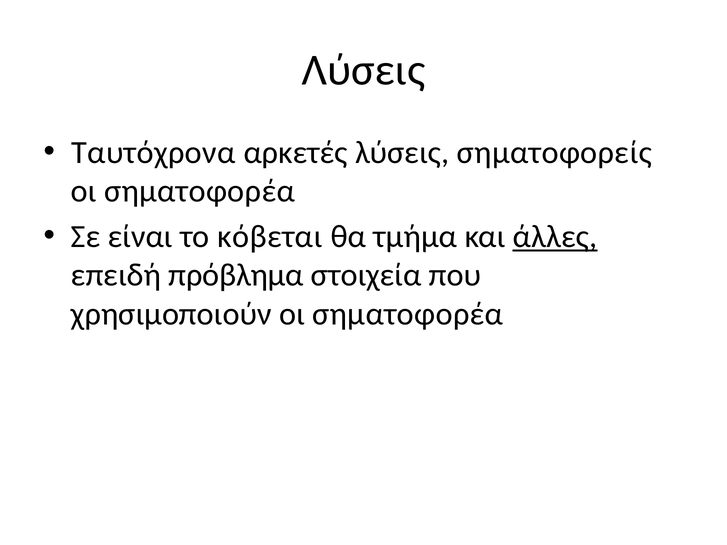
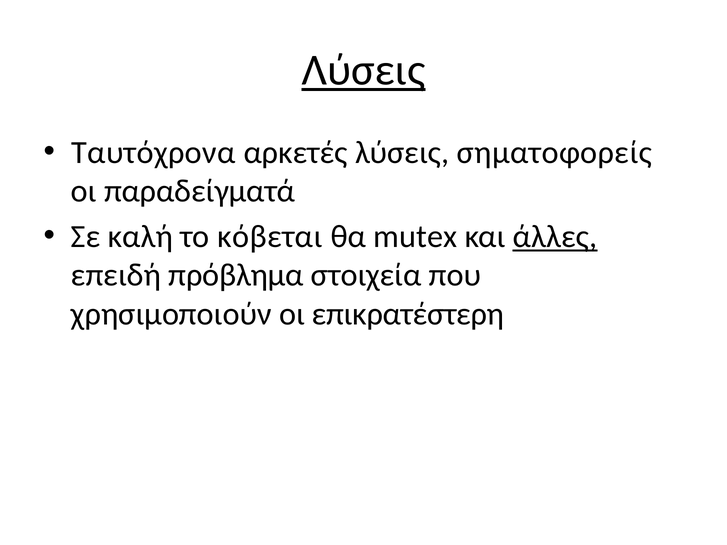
Λύσεις at (363, 70) underline: none -> present
σηματοφορέα at (199, 191): σηματοφορέα -> παραδείγματά
είναι: είναι -> καλή
τμήμα: τμήμα -> mutex
χρησιμοποιούν οι σηματοφορέα: σηματοφορέα -> επικρατέστερη
